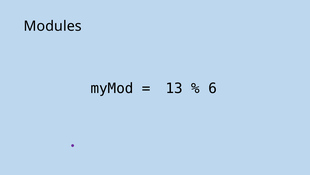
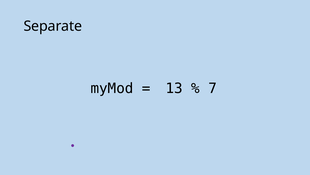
Modules: Modules -> Separate
6: 6 -> 7
